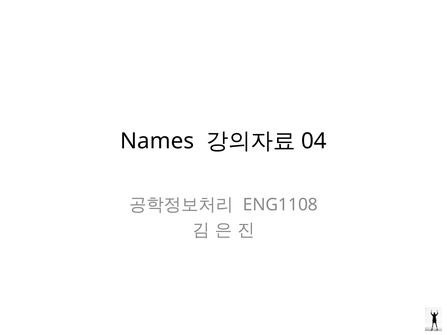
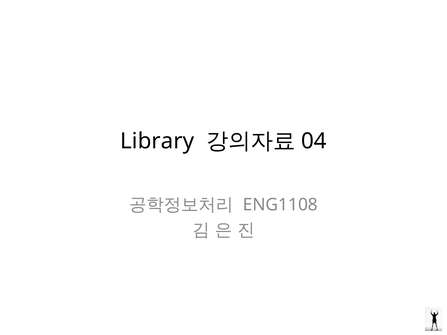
Names: Names -> Library
